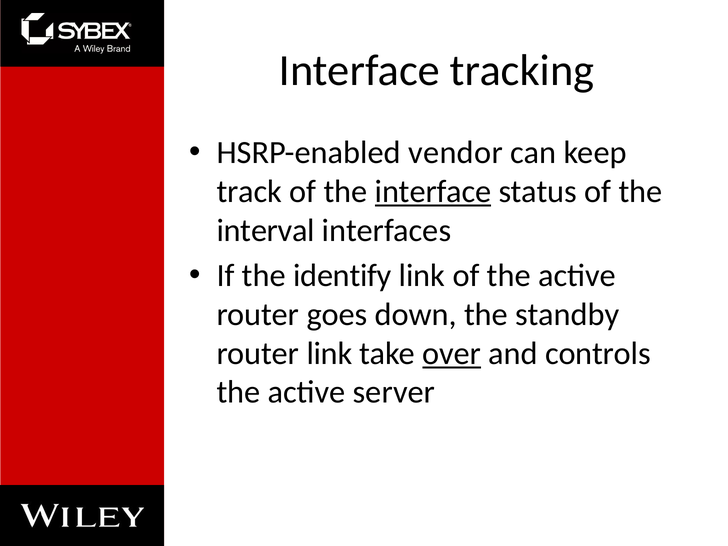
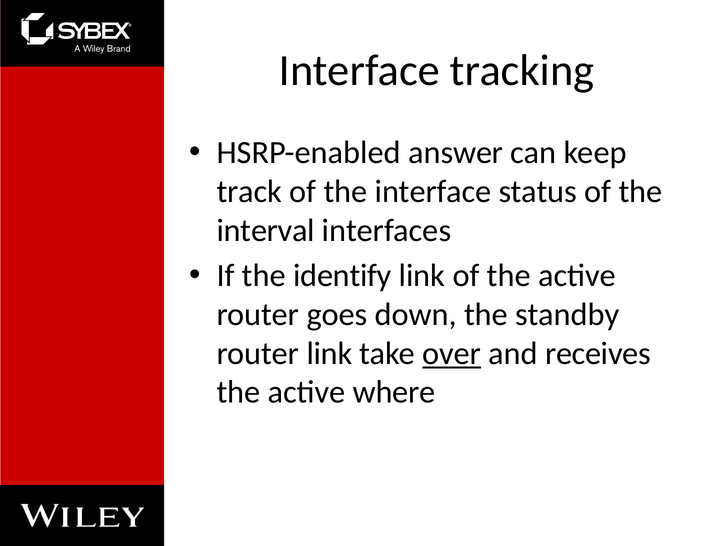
vendor: vendor -> answer
interface at (433, 192) underline: present -> none
controls: controls -> receives
server: server -> where
